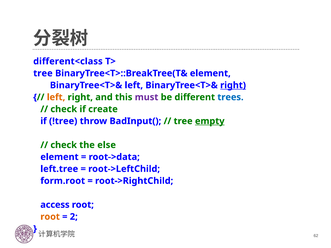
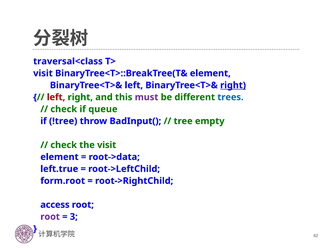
different<class: different<class -> traversal<class
tree at (43, 73): tree -> visit
left at (56, 97) colour: orange -> red
create: create -> queue
empty underline: present -> none
the else: else -> visit
left.tree: left.tree -> left.true
root at (50, 217) colour: orange -> purple
2: 2 -> 3
